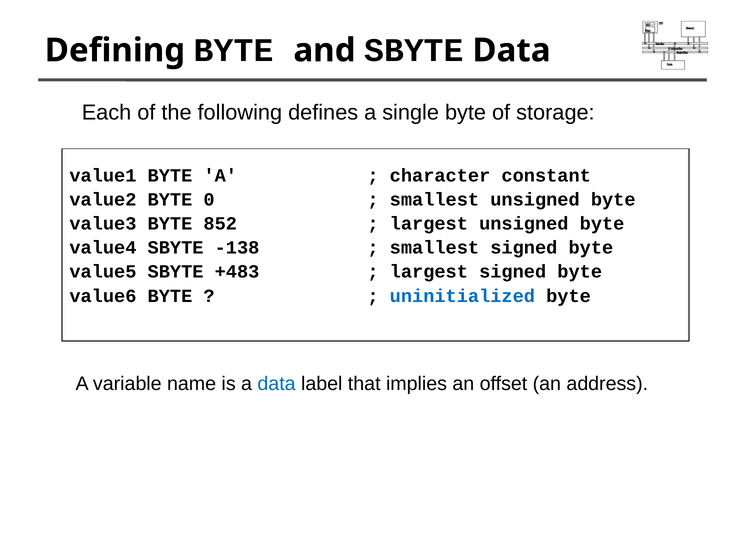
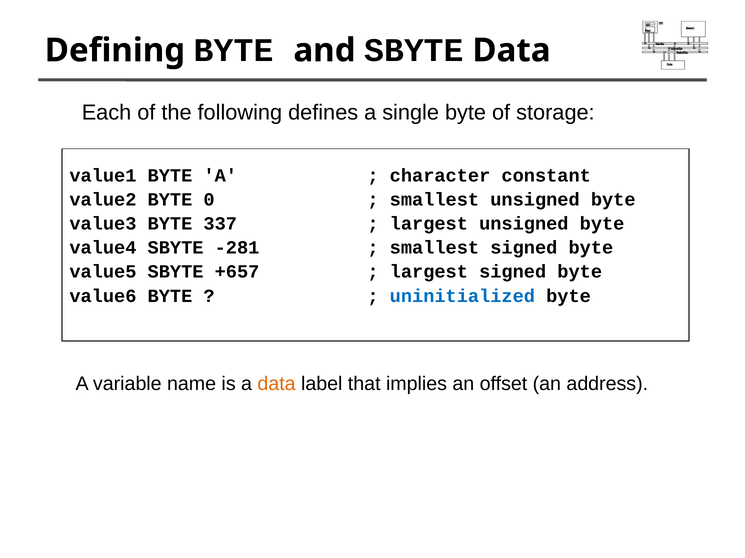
852: 852 -> 337
-138: -138 -> -281
+483: +483 -> +657
data at (277, 384) colour: blue -> orange
